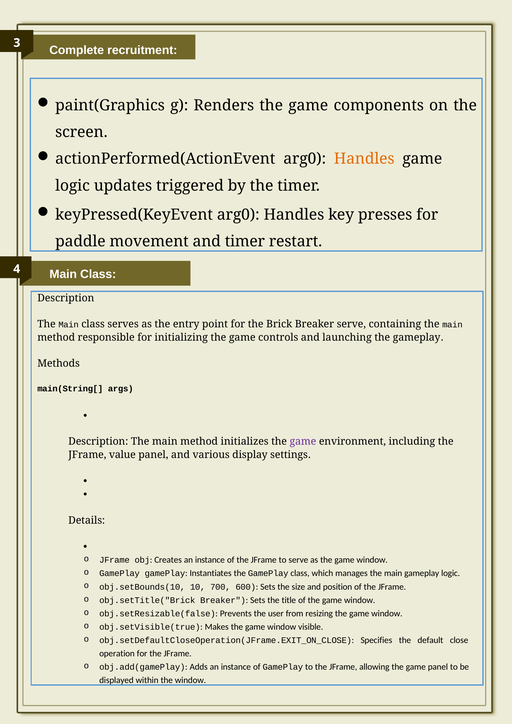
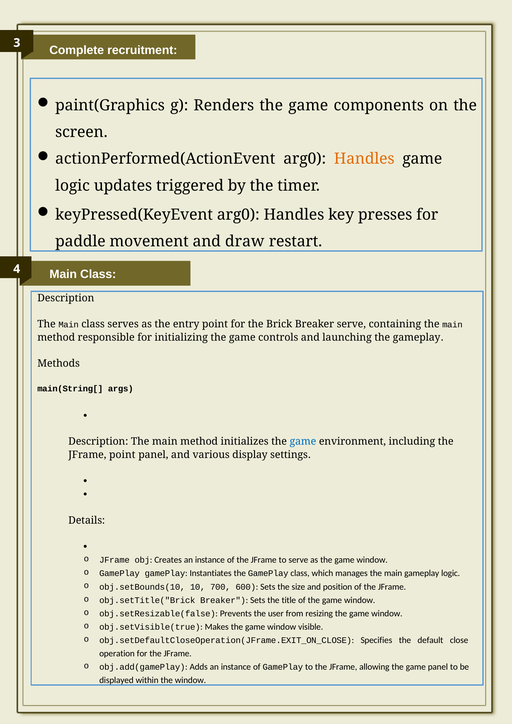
and timer: timer -> draw
game at (303, 442) colour: purple -> blue
JFrame value: value -> point
